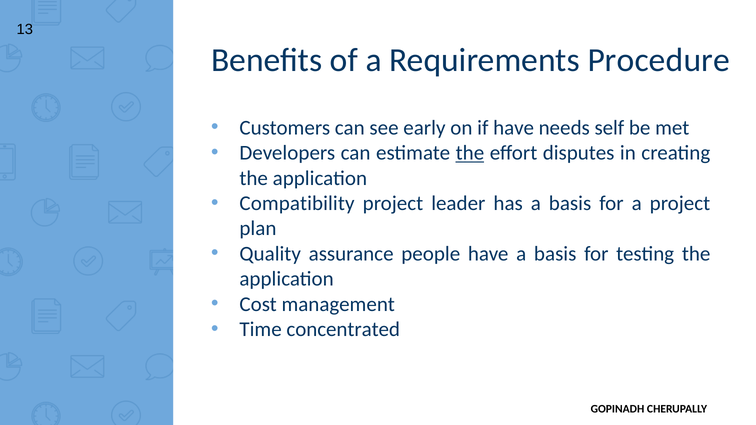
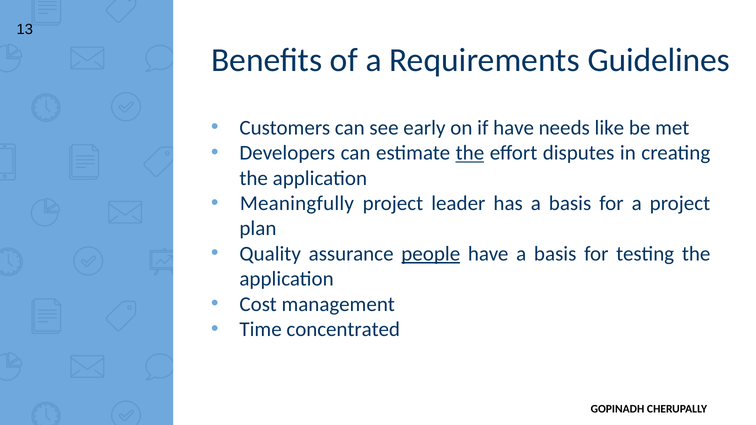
Procedure: Procedure -> Guidelines
self: self -> like
Compatibility: Compatibility -> Meaningfully
people underline: none -> present
